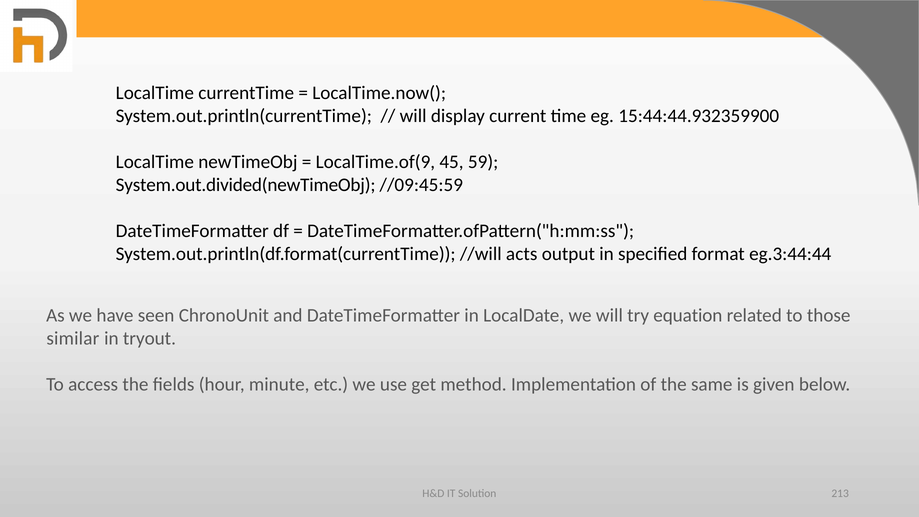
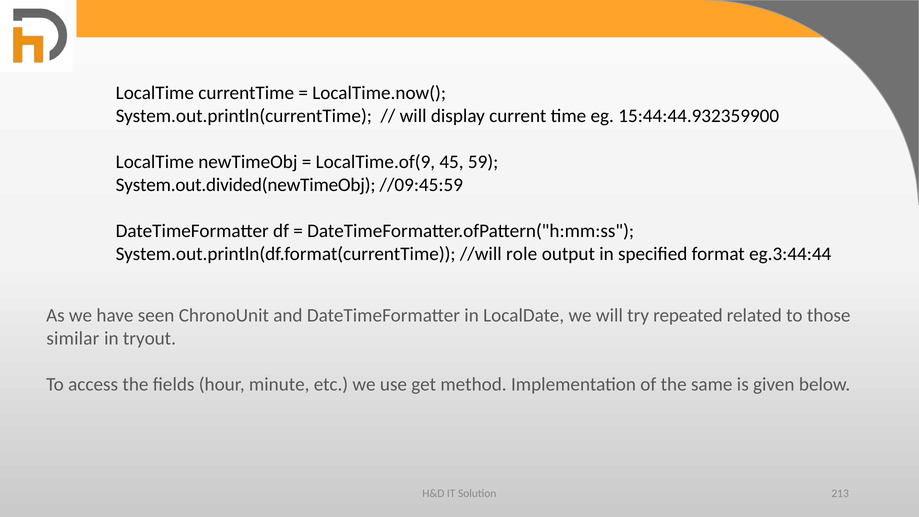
acts: acts -> role
equation: equation -> repeated
